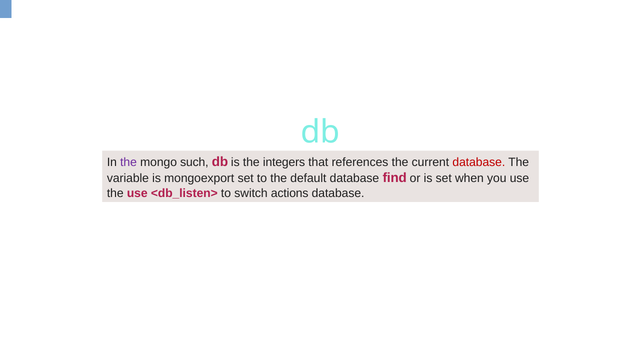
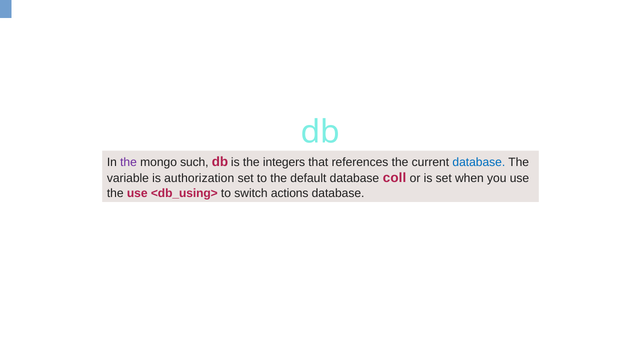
database at (479, 162) colour: red -> blue
mongoexport: mongoexport -> authorization
find: find -> coll
<db_listen>: <db_listen> -> <db_using>
